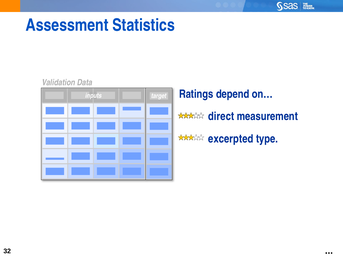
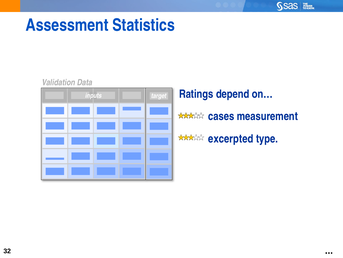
direct: direct -> cases
